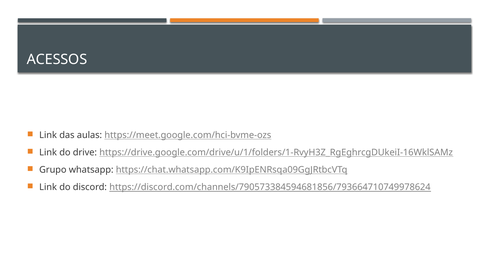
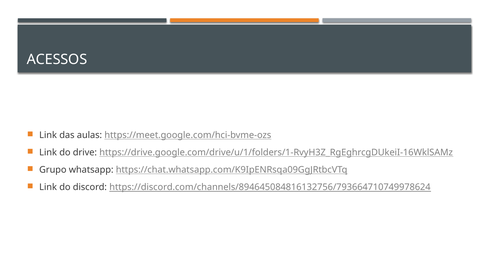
https://discord.com/channels/790573384594681856/793664710749978624: https://discord.com/channels/790573384594681856/793664710749978624 -> https://discord.com/channels/894645084816132756/793664710749978624
